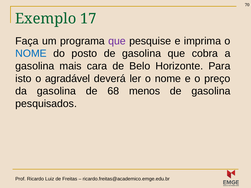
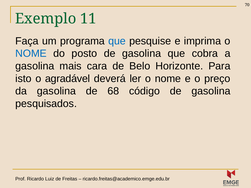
17: 17 -> 11
que at (117, 41) colour: purple -> blue
menos: menos -> código
